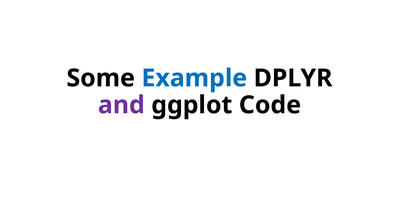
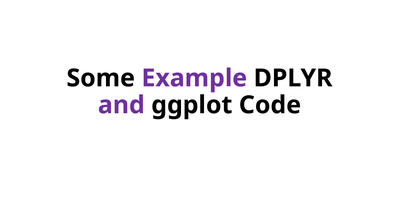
Example colour: blue -> purple
